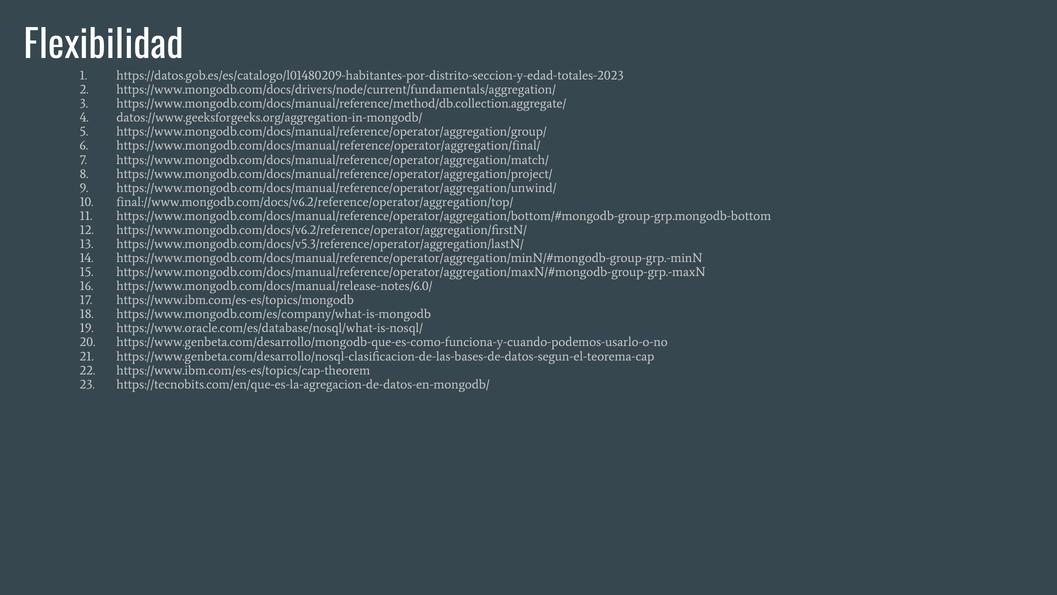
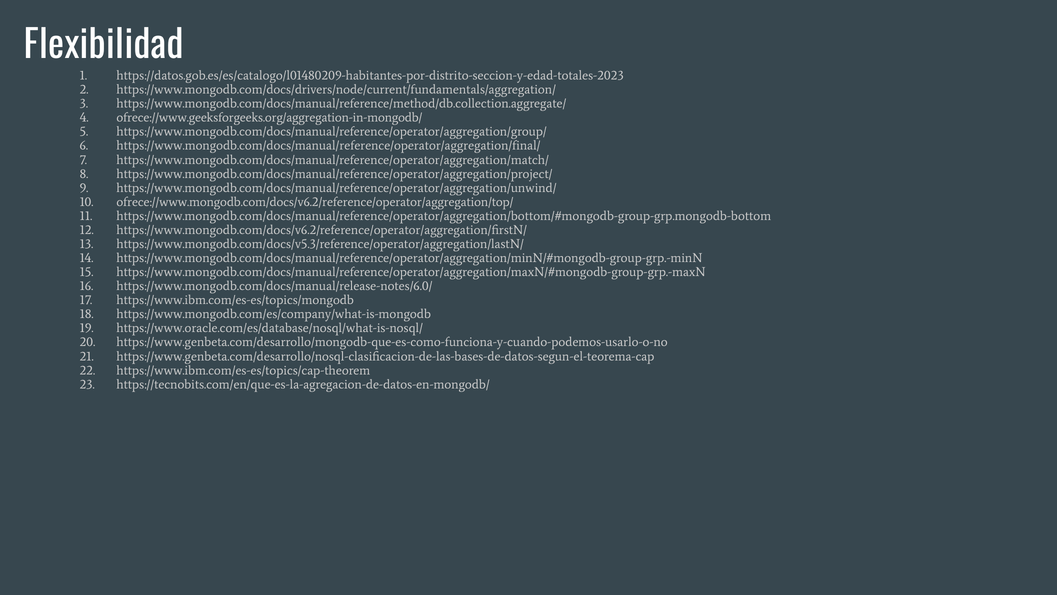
datos://www.geeksforgeeks.org/aggregation-in-mongodb/: datos://www.geeksforgeeks.org/aggregation-in-mongodb/ -> ofrece://www.geeksforgeeks.org/aggregation-in-mongodb/
final://www.mongodb.com/docs/v6.2/reference/operator/aggregation/top/: final://www.mongodb.com/docs/v6.2/reference/operator/aggregation/top/ -> ofrece://www.mongodb.com/docs/v6.2/reference/operator/aggregation/top/
